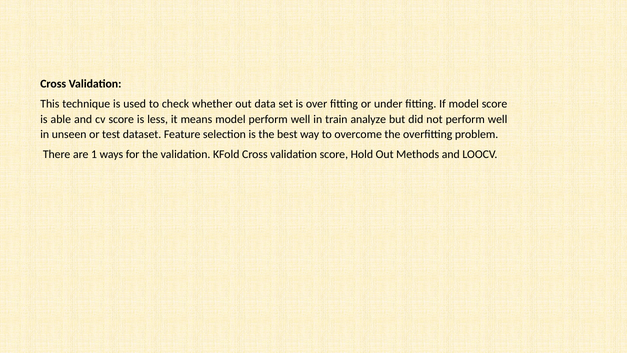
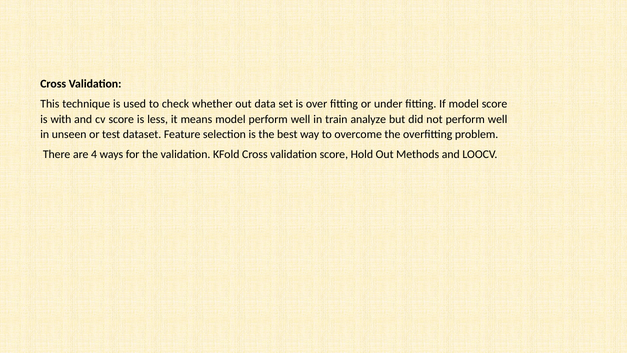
able: able -> with
1: 1 -> 4
